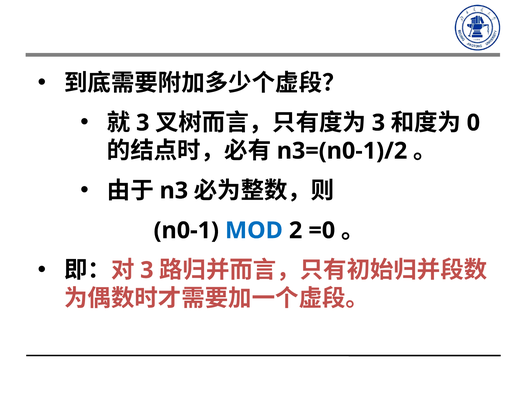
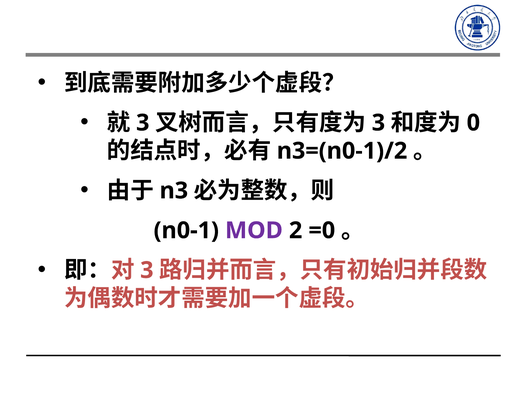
MOD colour: blue -> purple
